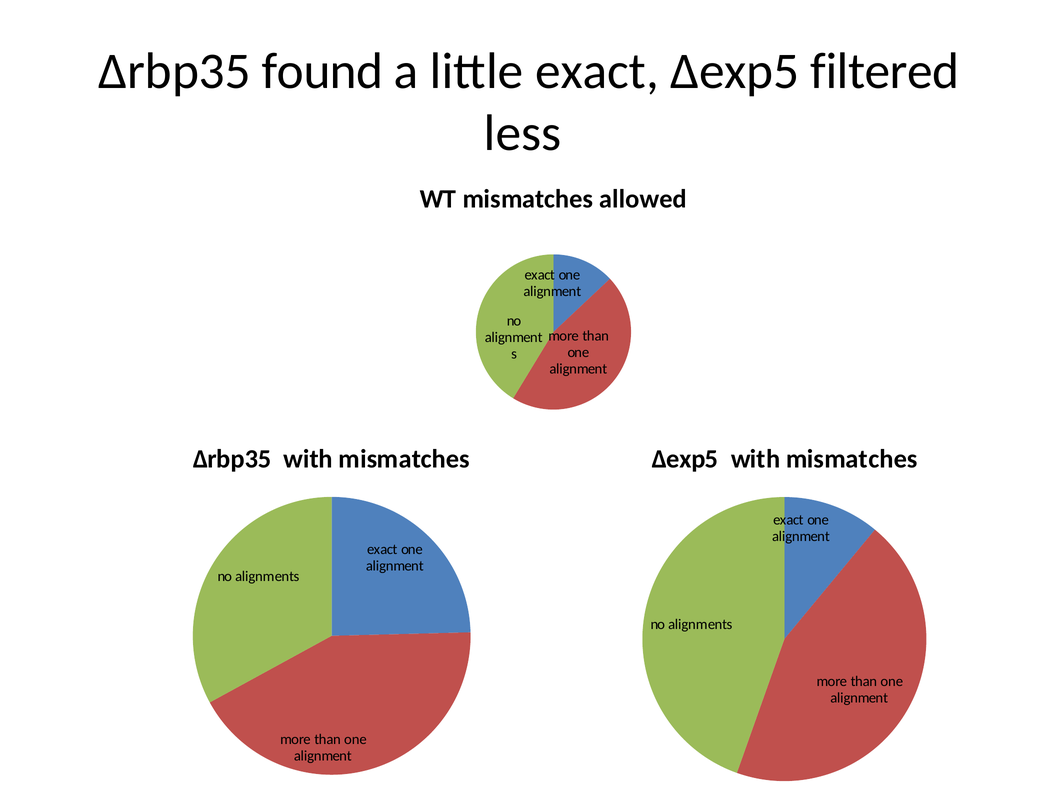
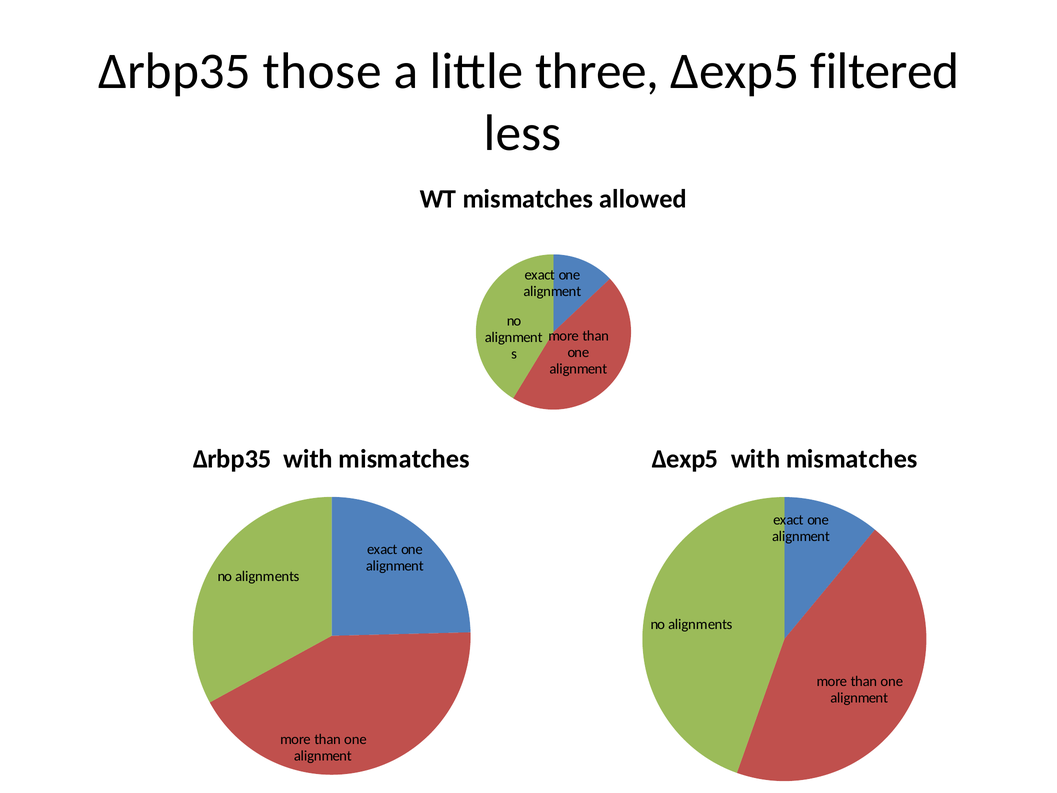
found: found -> those
little exact: exact -> three
